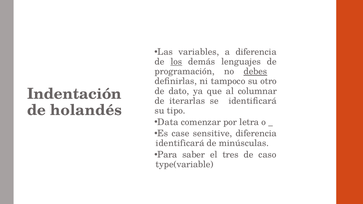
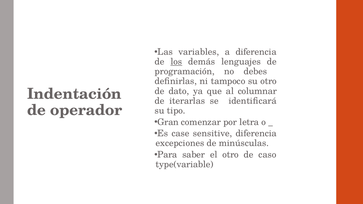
debes underline: present -> none
holandés: holandés -> operador
Data: Data -> Gran
identificará at (180, 143): identificará -> excepciones
el tres: tres -> otro
